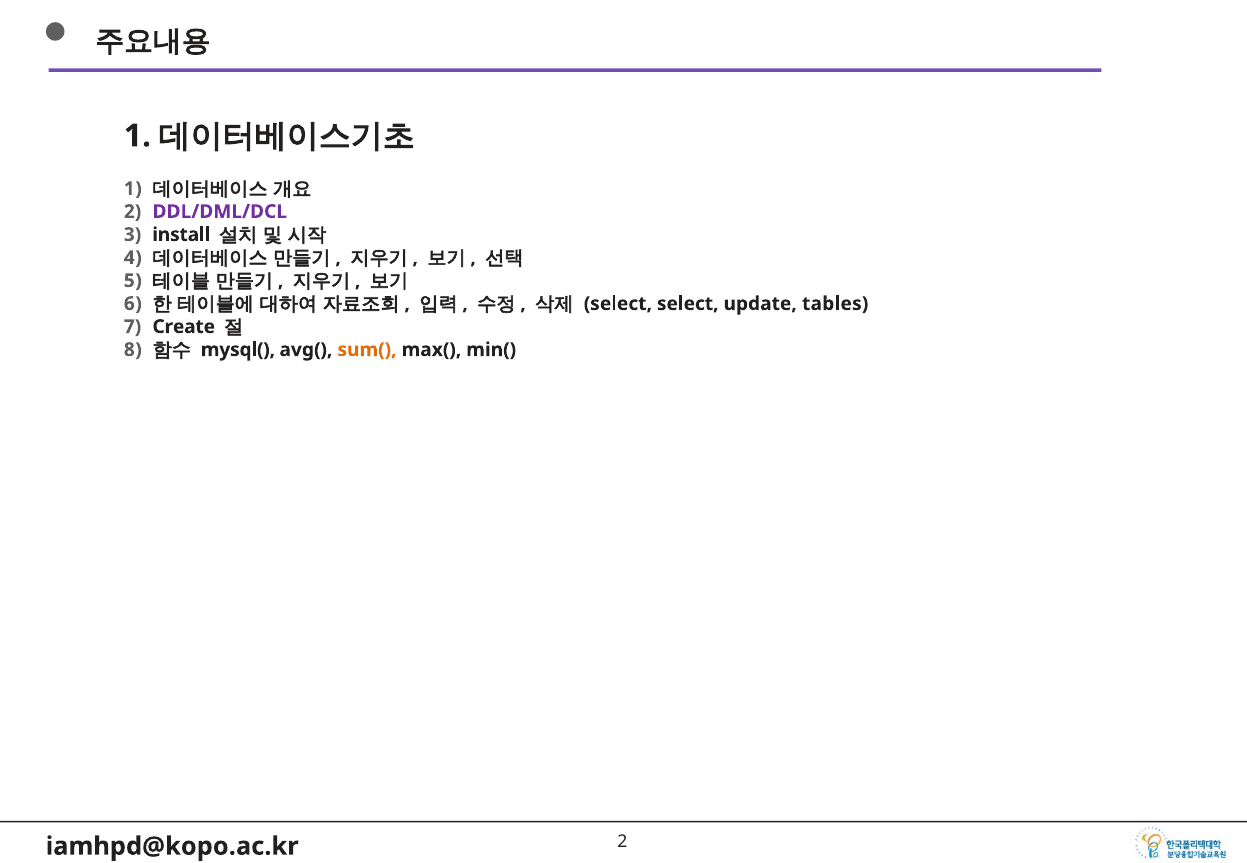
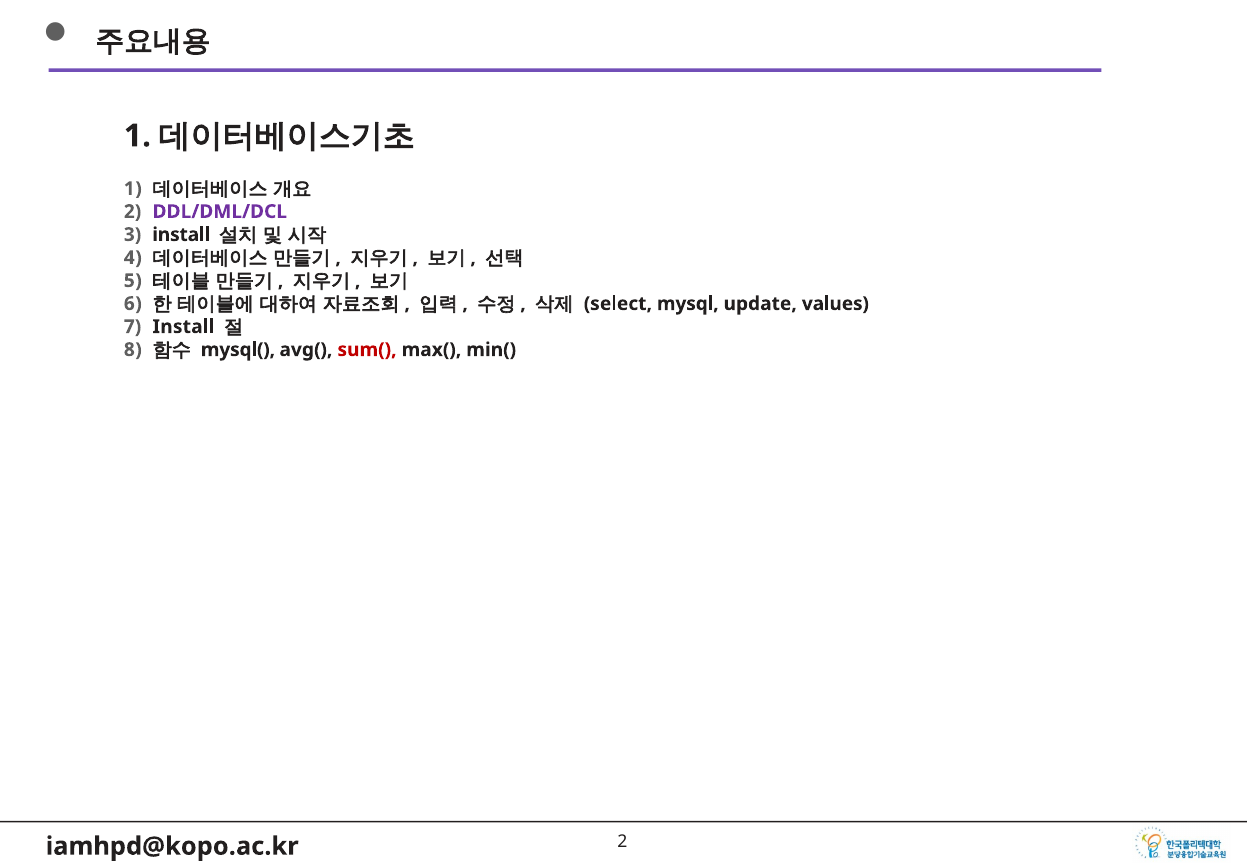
select select: select -> mysql
tables: tables -> values
Create at (184, 327): Create -> Install
sum( colour: orange -> red
